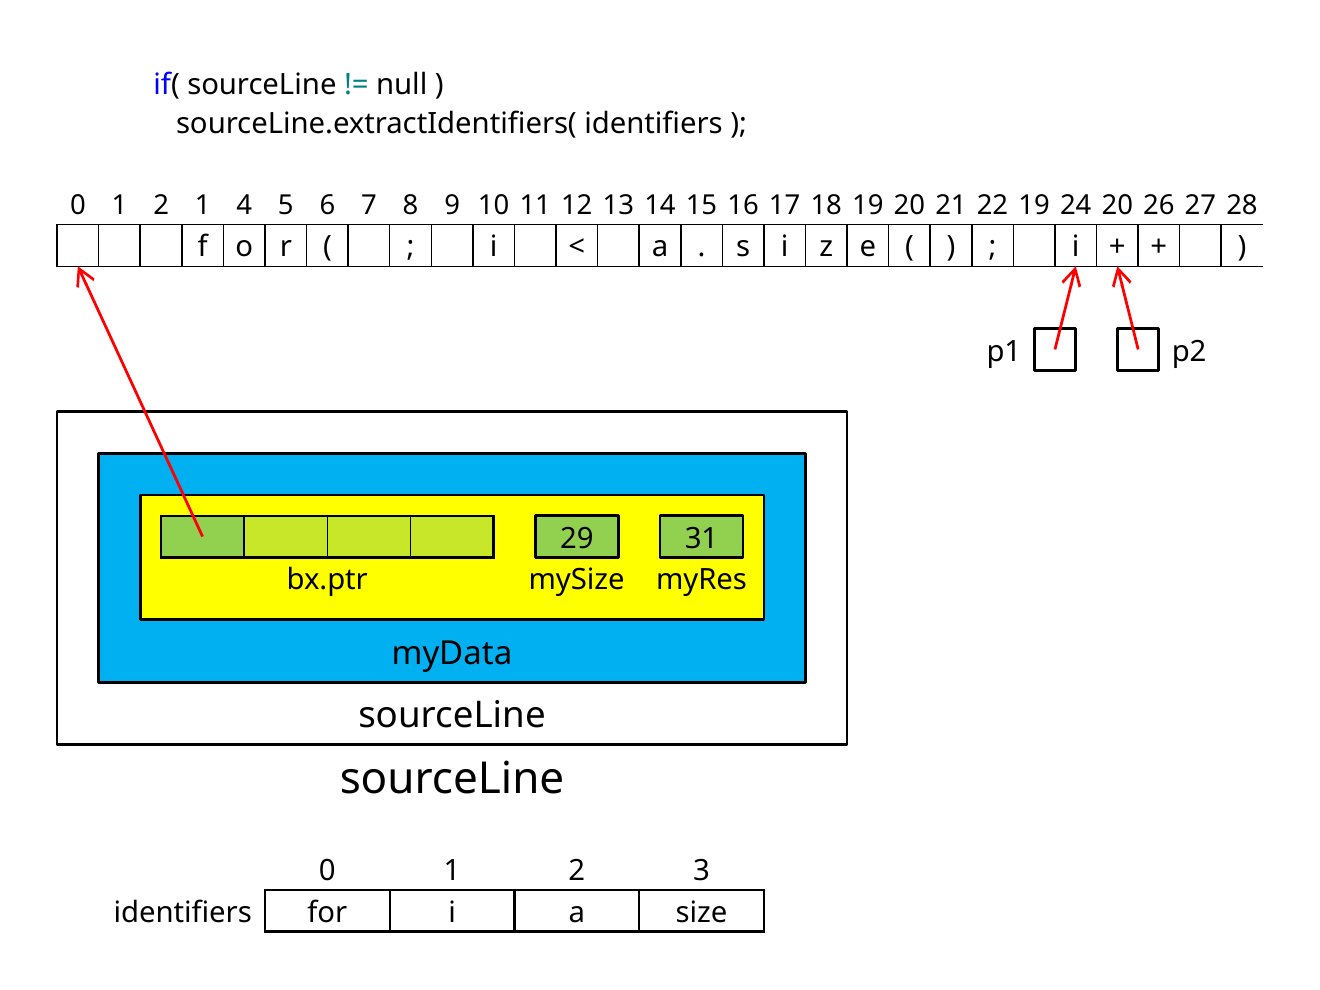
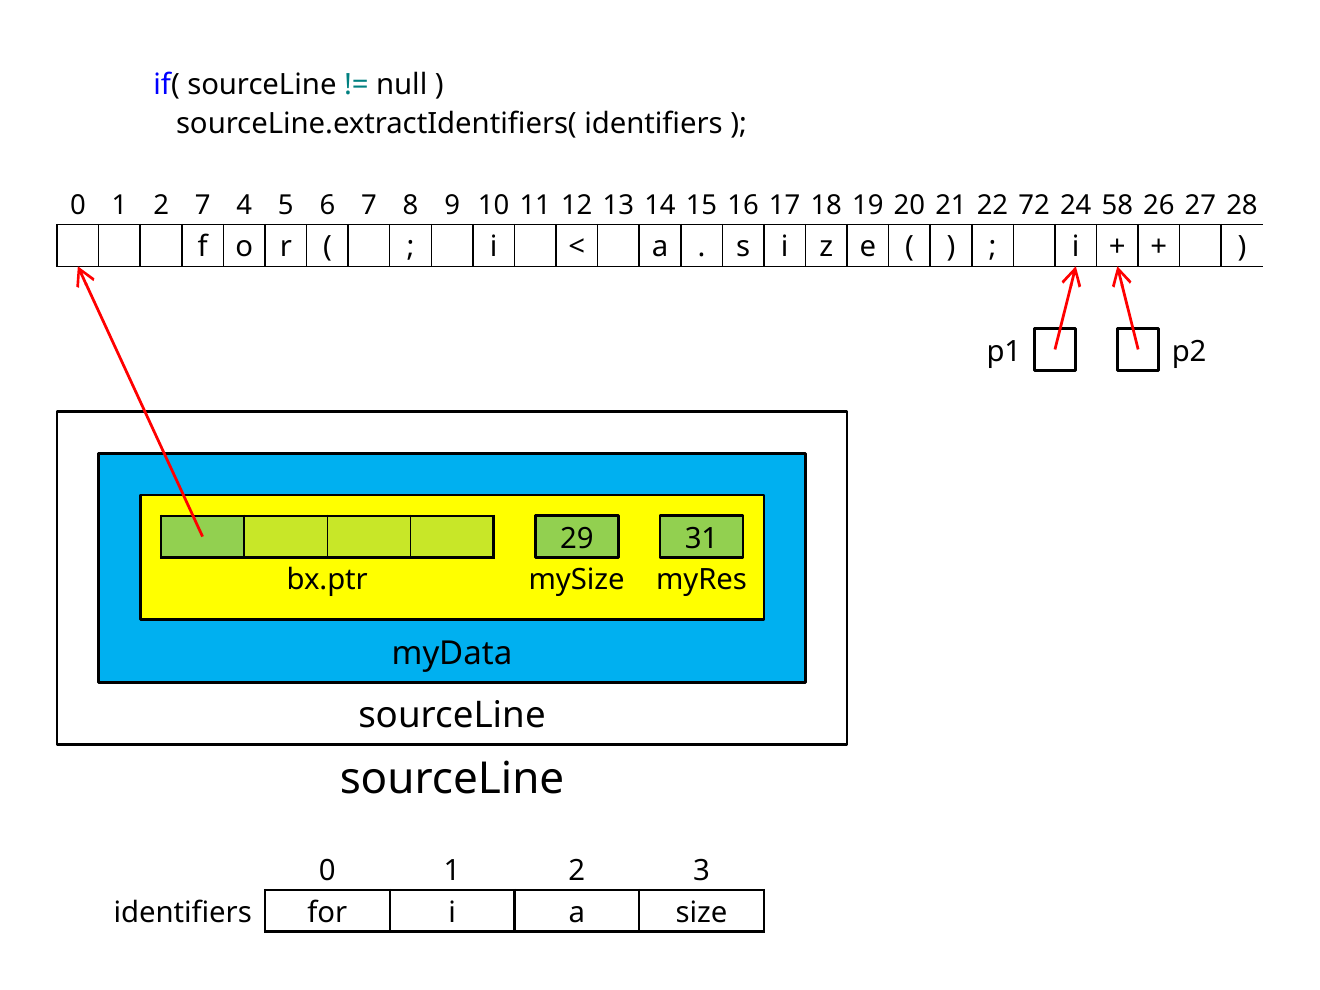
2 1: 1 -> 7
22 19: 19 -> 72
24 20: 20 -> 58
